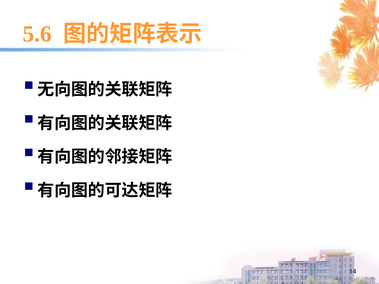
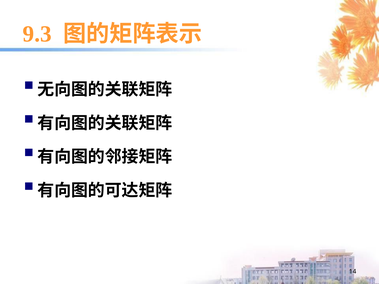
5.6: 5.6 -> 9.3
